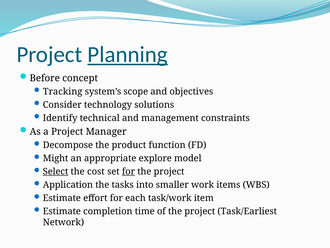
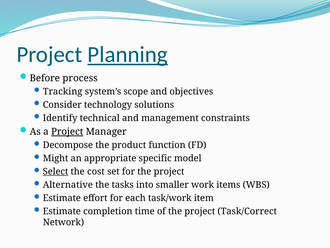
concept: concept -> process
Project at (67, 131) underline: none -> present
explore: explore -> specific
for at (128, 171) underline: present -> none
Application: Application -> Alternative
Task/Earliest: Task/Earliest -> Task/Correct
